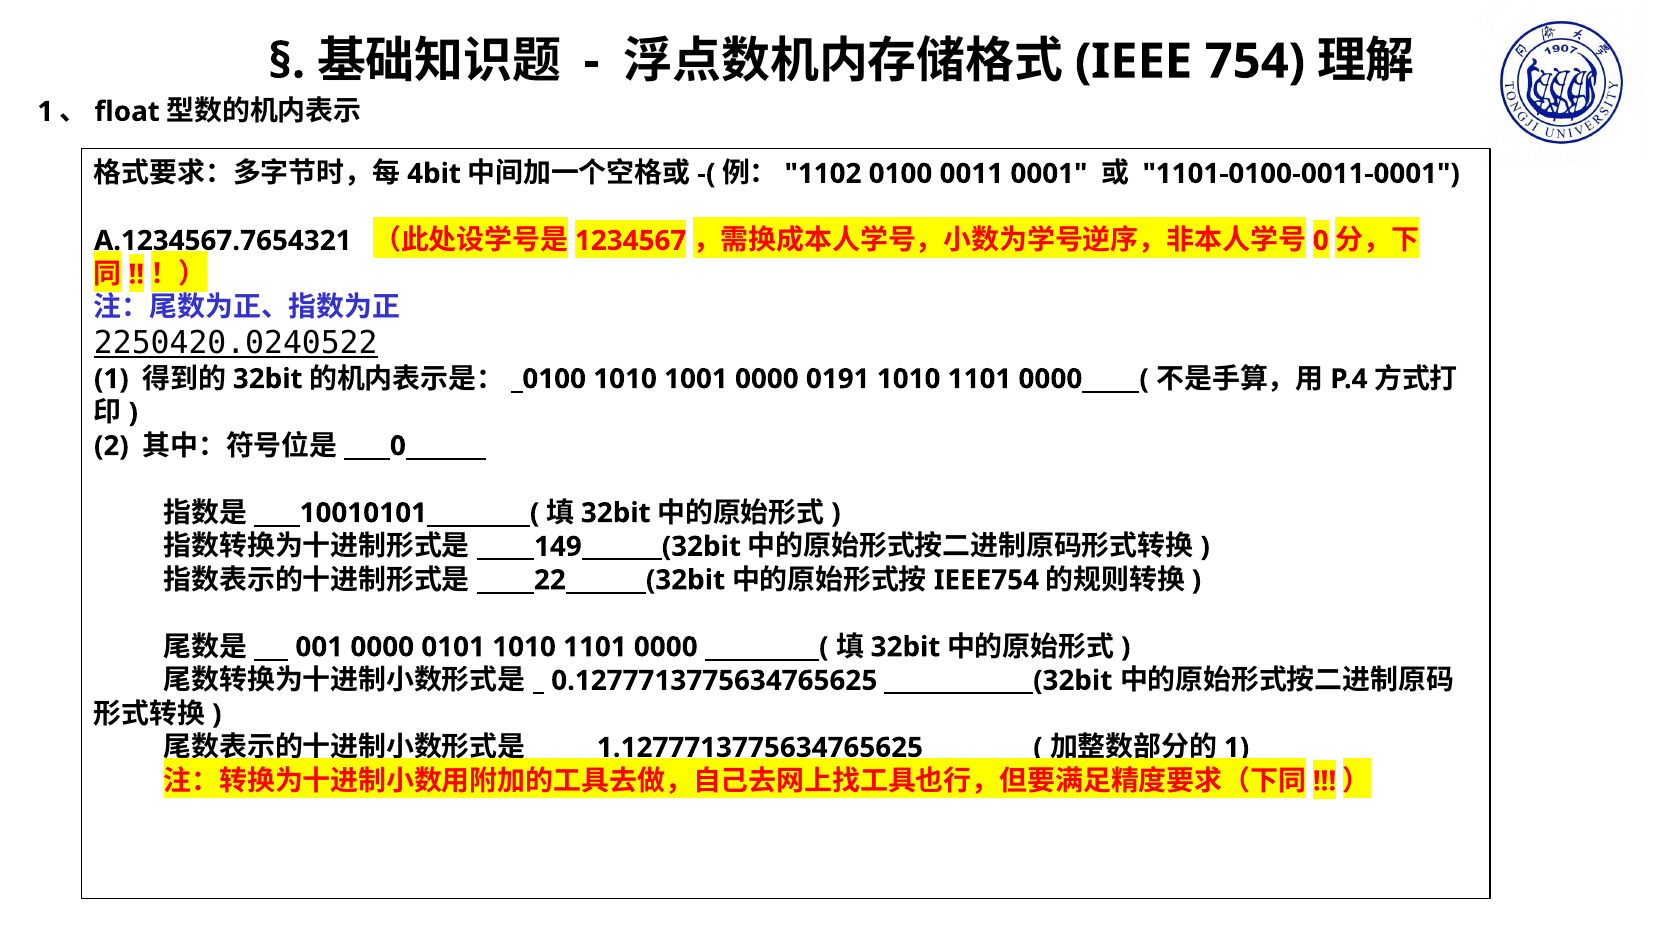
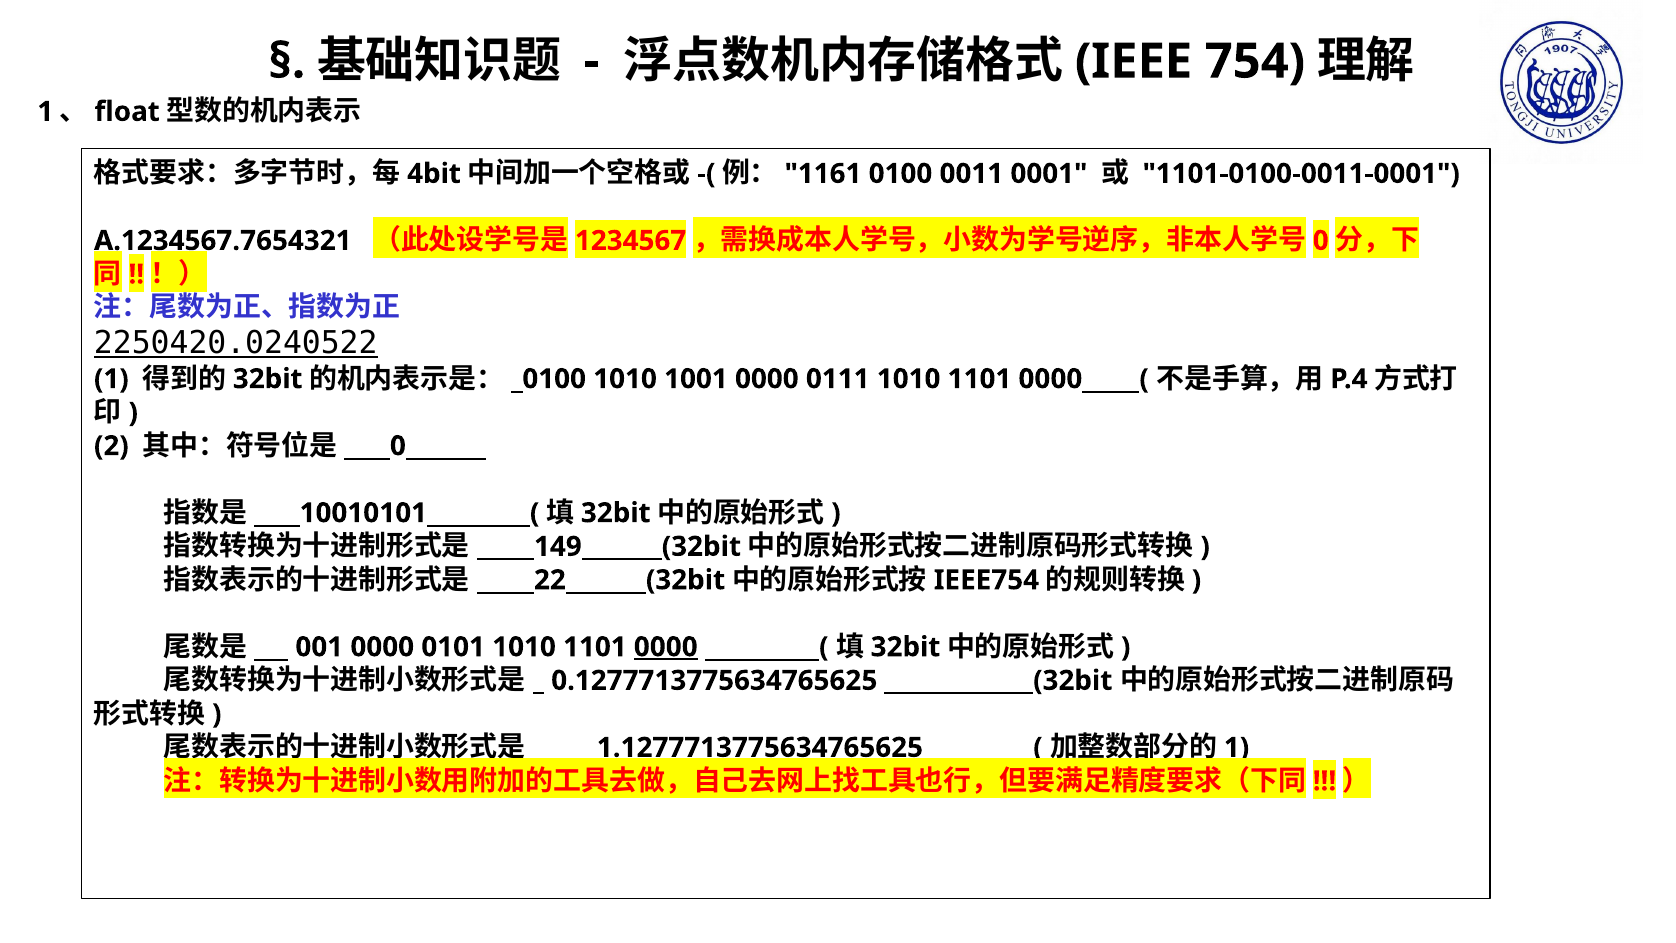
1102: 1102 -> 1161
0191: 0191 -> 0111
0000 at (666, 647) underline: none -> present
